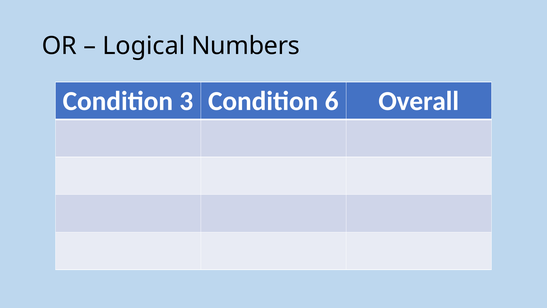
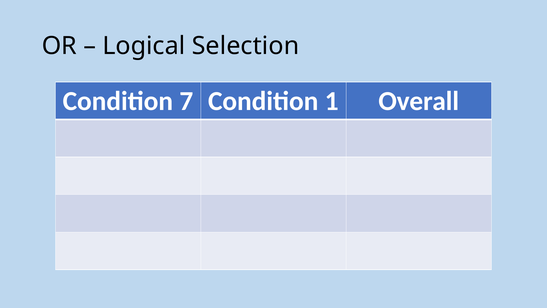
Numbers: Numbers -> Selection
3: 3 -> 7
6: 6 -> 1
